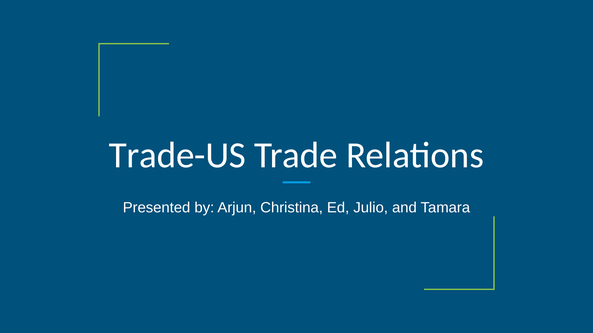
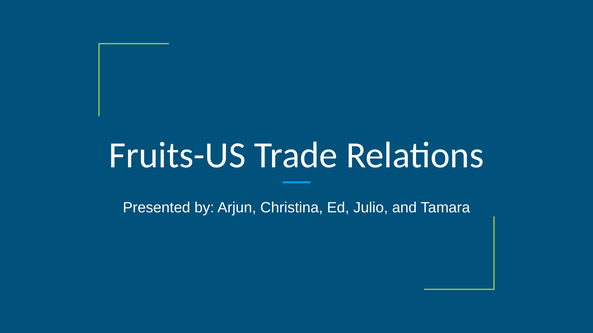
Trade-US: Trade-US -> Fruits-US
